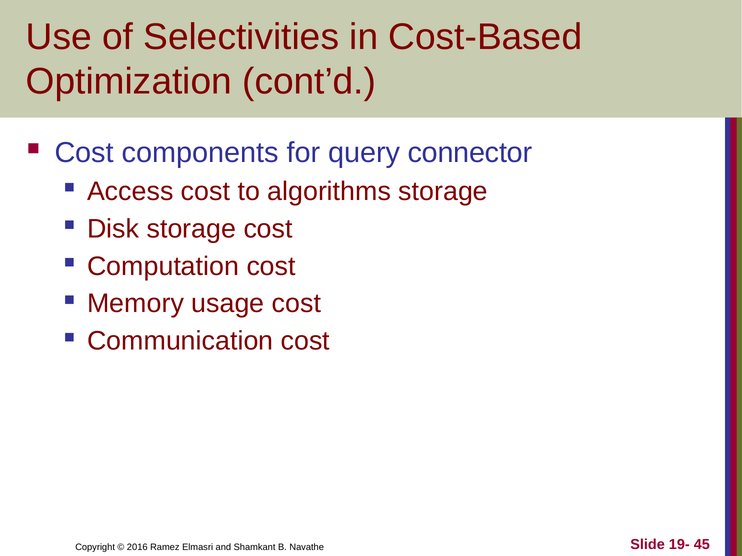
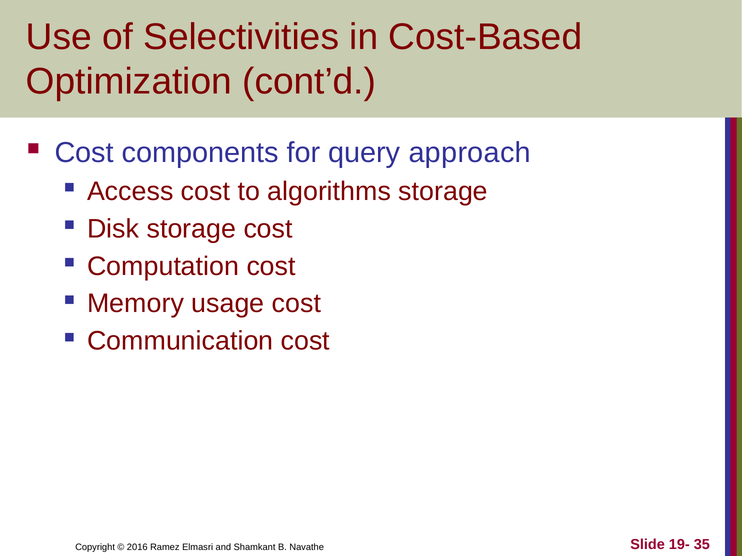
connector: connector -> approach
45: 45 -> 35
